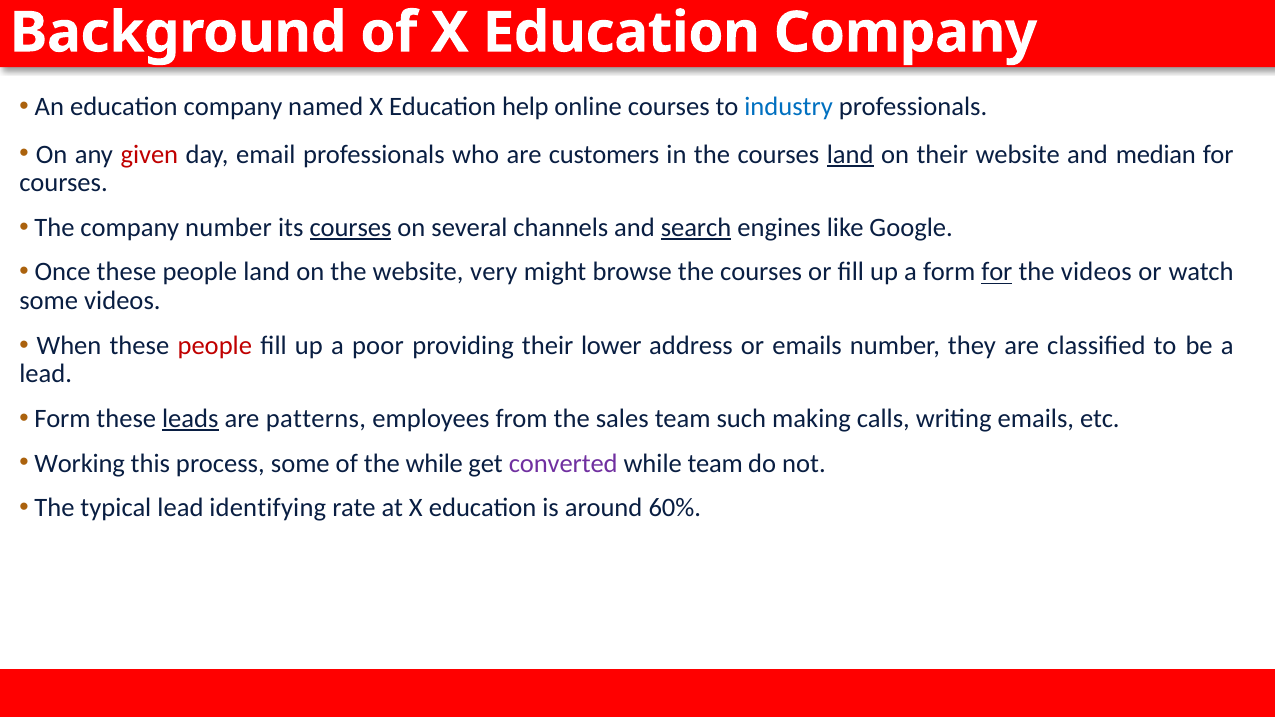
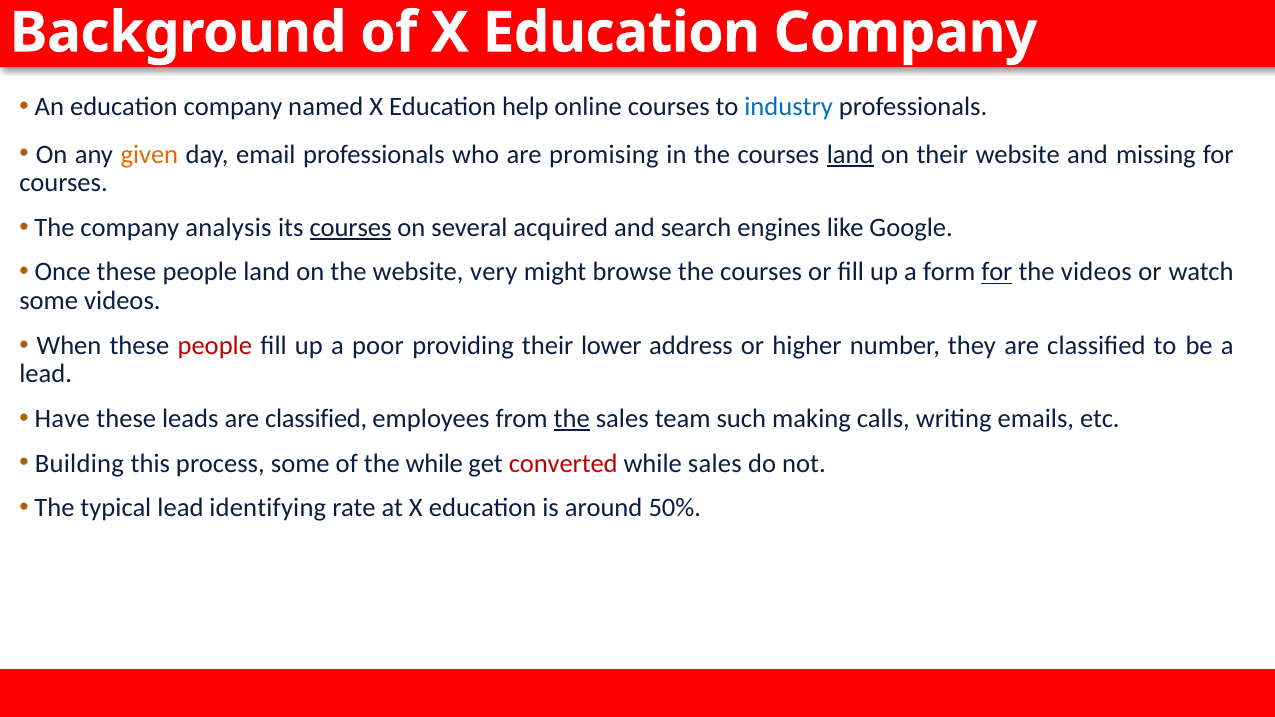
given colour: red -> orange
customers: customers -> promising
median: median -> missing
company number: number -> analysis
channels: channels -> acquired
search underline: present -> none
or emails: emails -> higher
Form at (62, 419): Form -> Have
leads underline: present -> none
patterns at (316, 419): patterns -> classified
the at (572, 419) underline: none -> present
Working: Working -> Building
converted colour: purple -> red
while team: team -> sales
60%: 60% -> 50%
